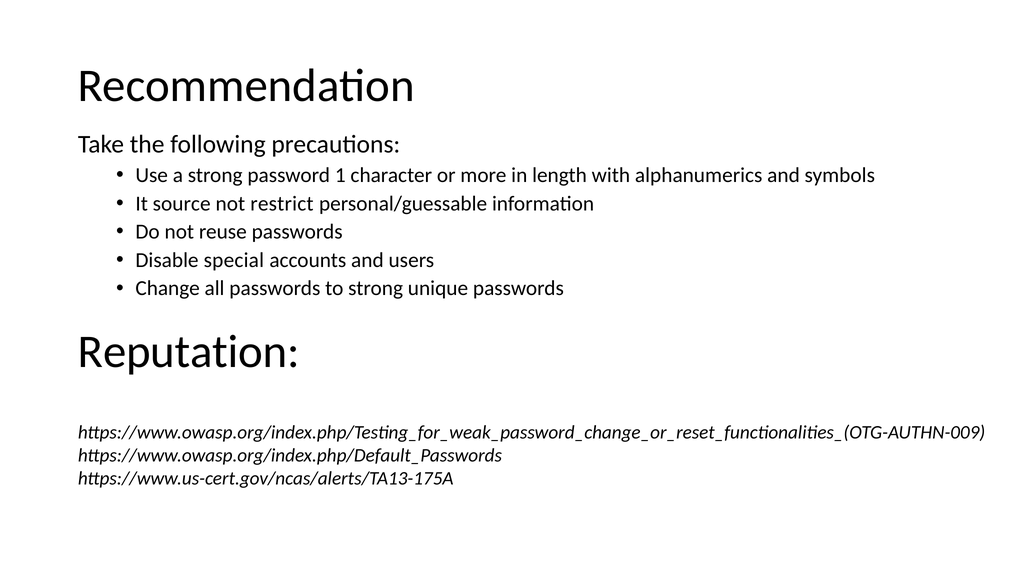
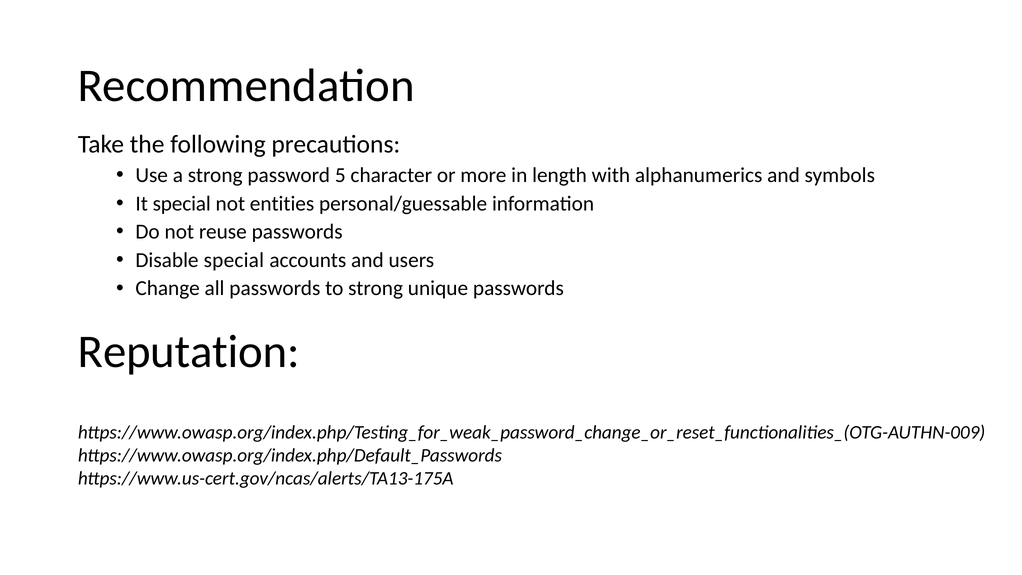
1: 1 -> 5
It source: source -> special
restrict: restrict -> entities
